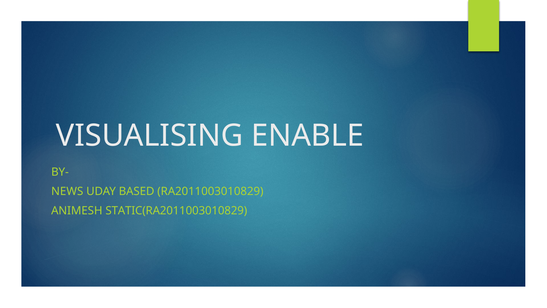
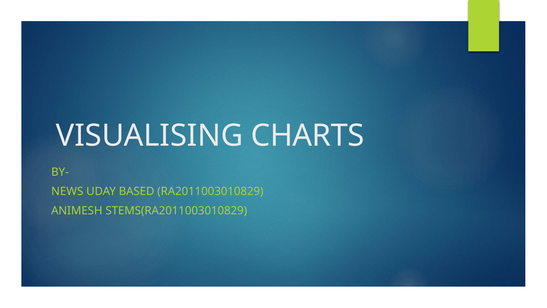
ENABLE: ENABLE -> CHARTS
STATIC(RA2011003010829: STATIC(RA2011003010829 -> STEMS(RA2011003010829
